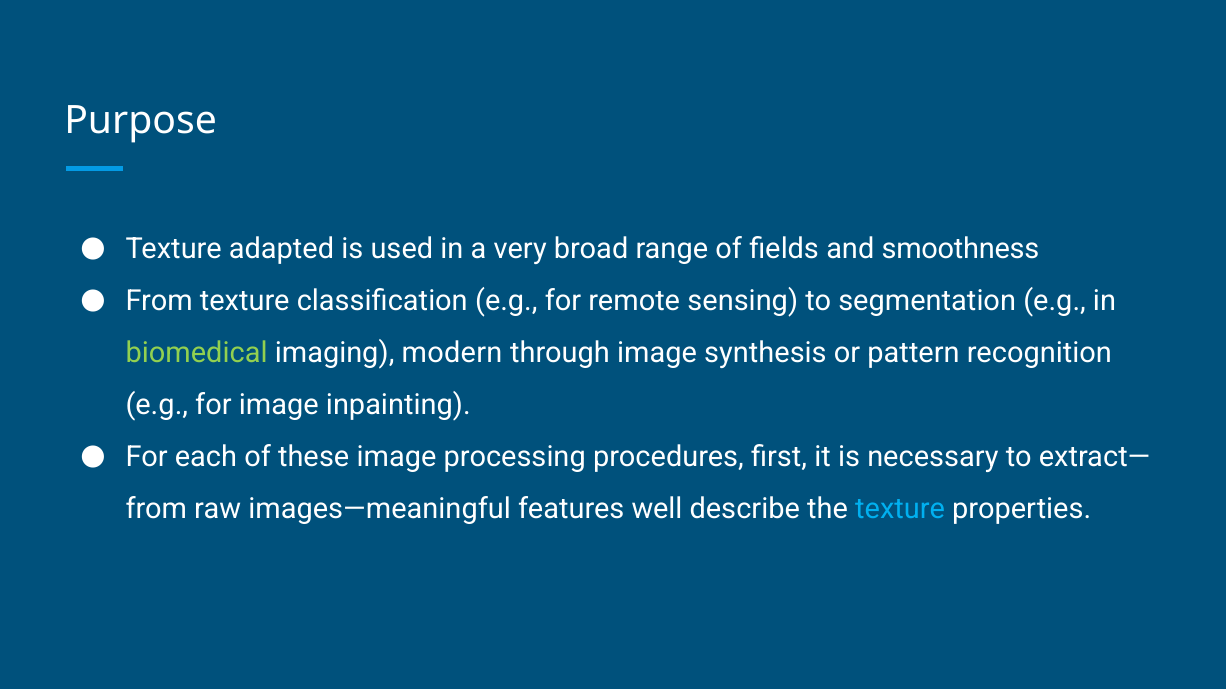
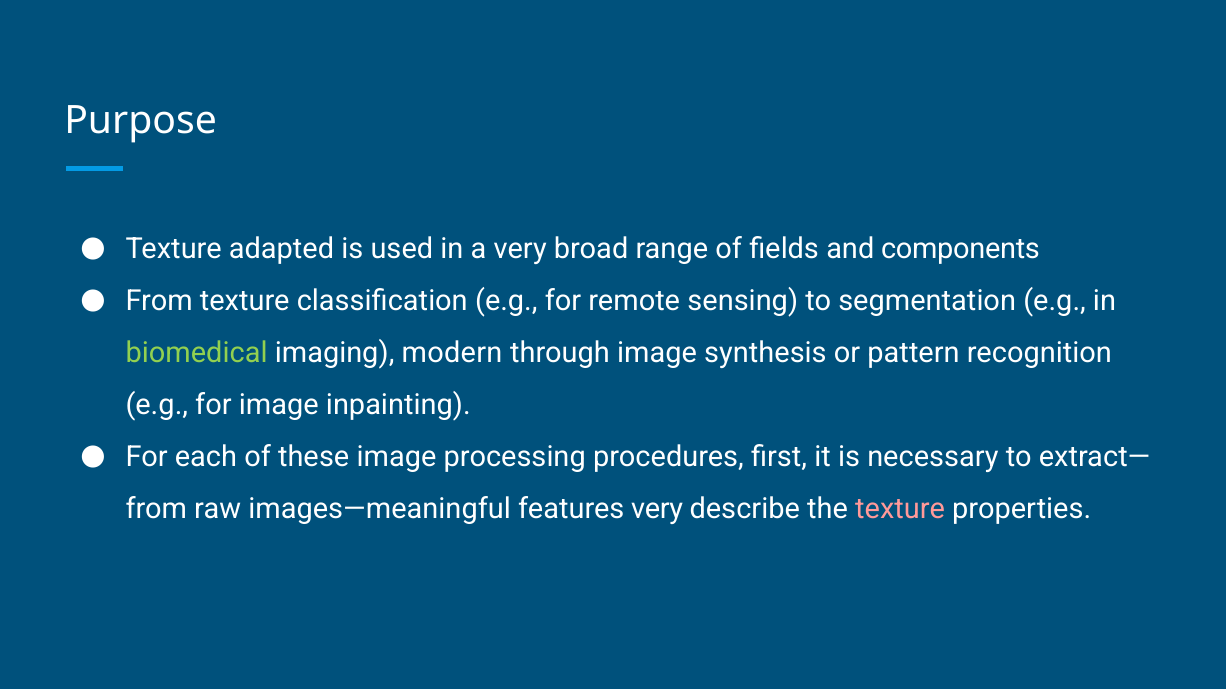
smoothness: smoothness -> components
features well: well -> very
texture at (900, 509) colour: light blue -> pink
